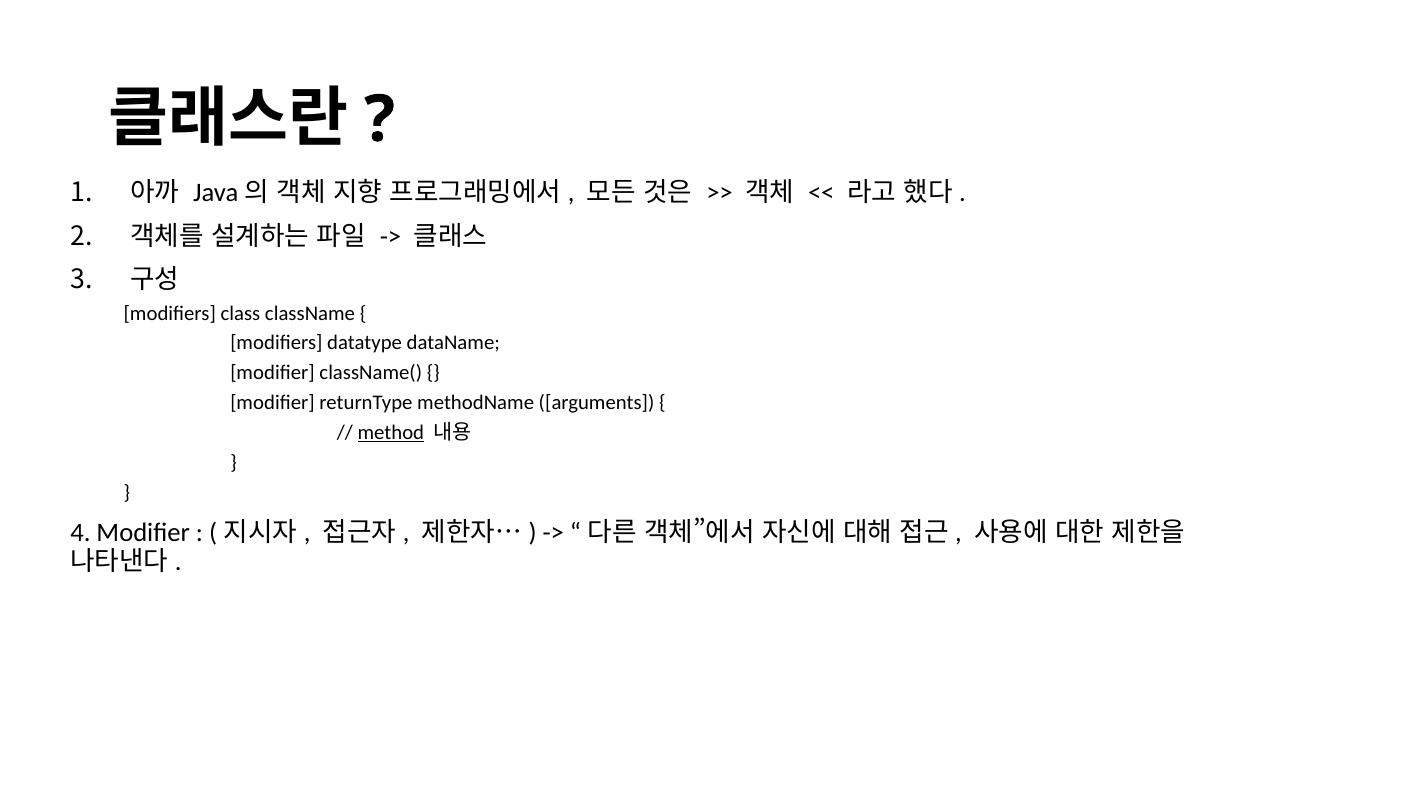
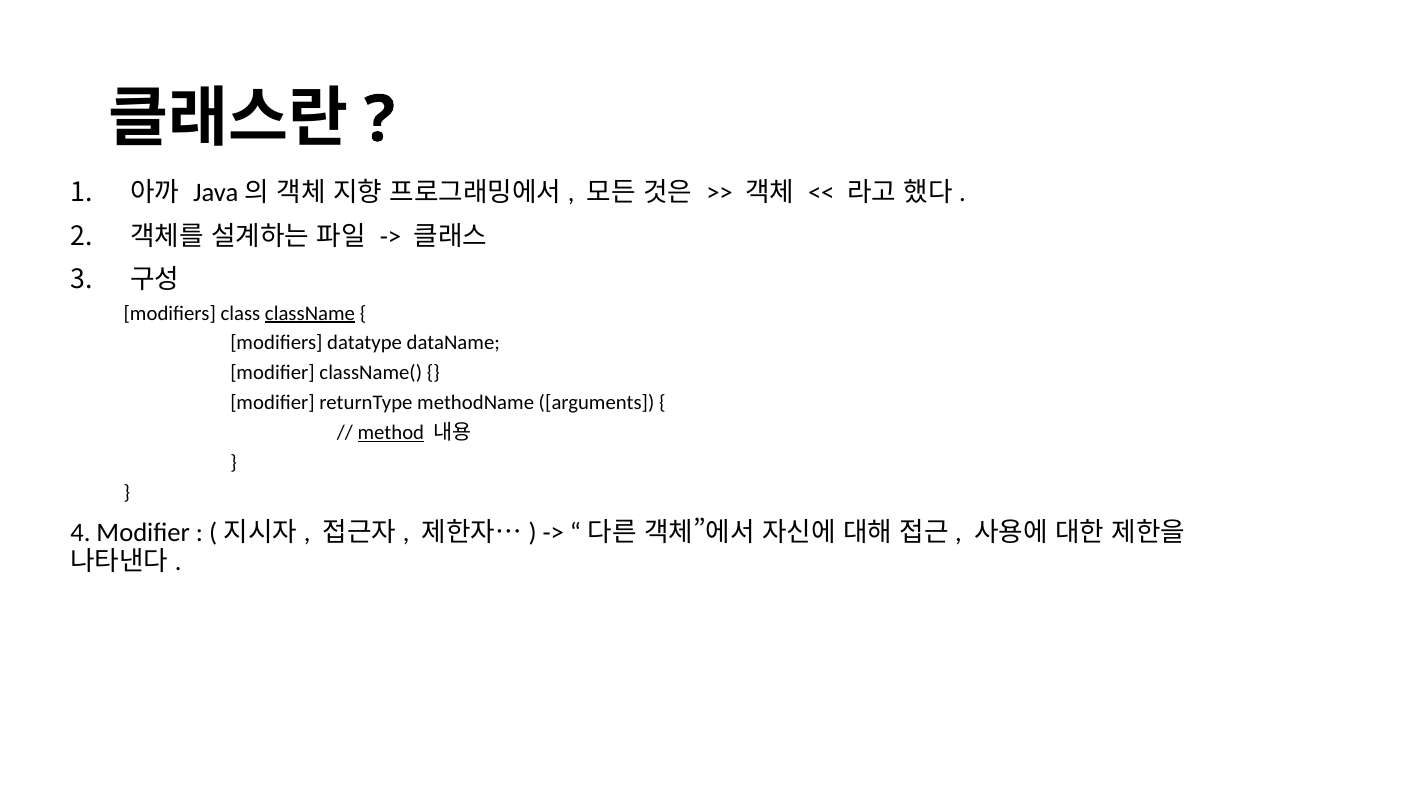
className underline: none -> present
